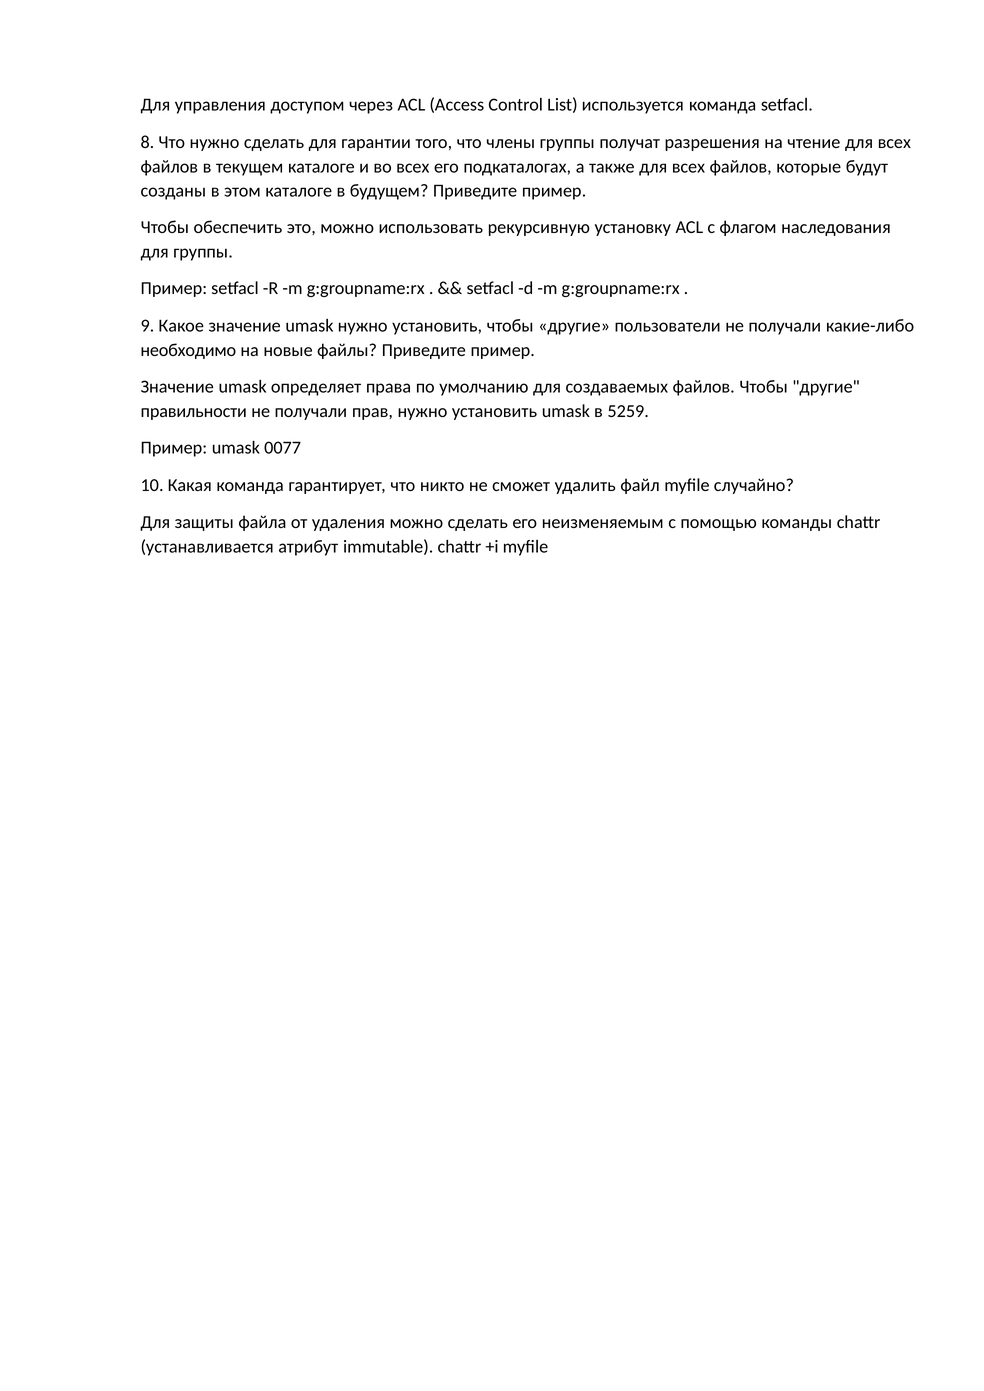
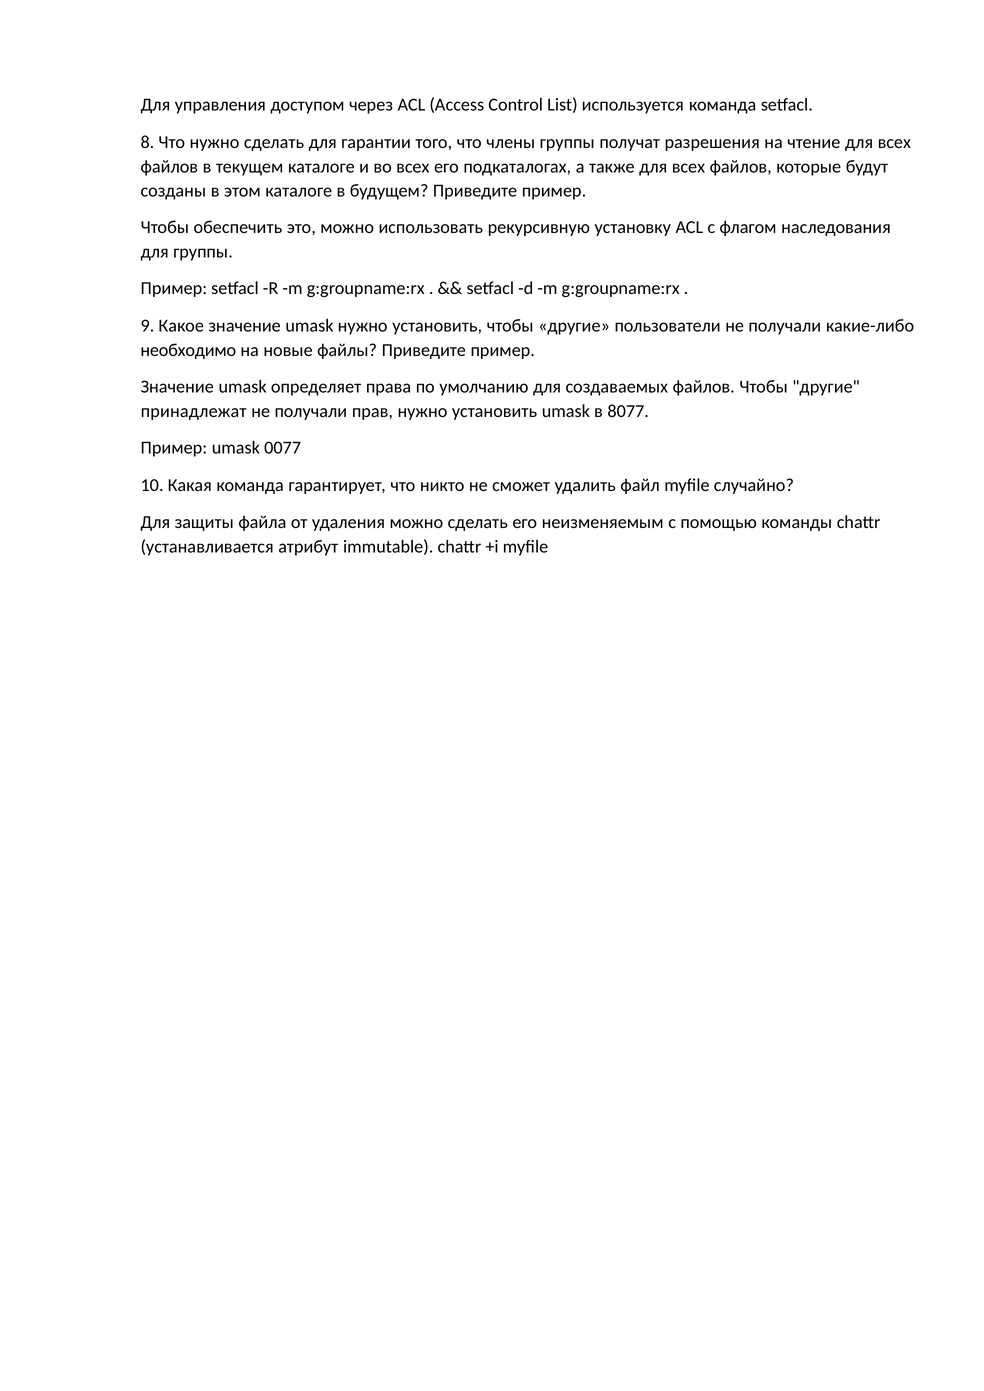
правильности: правильности -> принадлежат
5259: 5259 -> 8077
